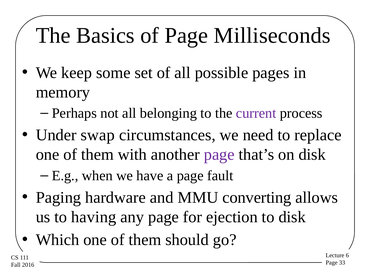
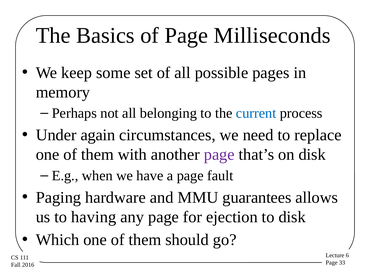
current colour: purple -> blue
swap: swap -> again
converting: converting -> guarantees
